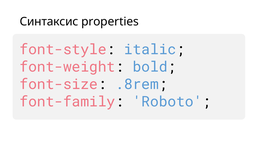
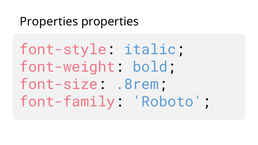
Синтаксис at (49, 22): Синтаксис -> Properties
